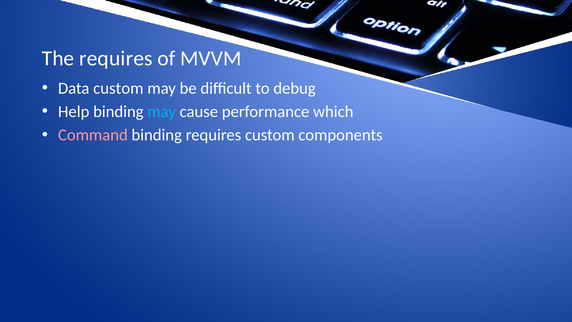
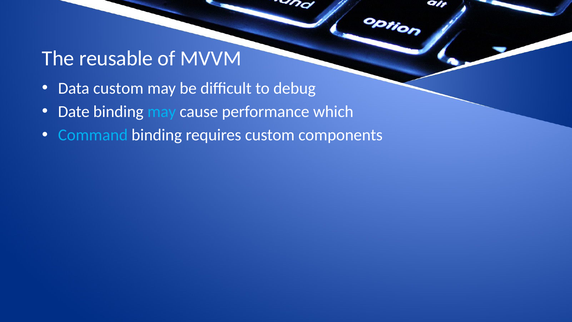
The requires: requires -> reusable
Help: Help -> Date
Command colour: pink -> light blue
